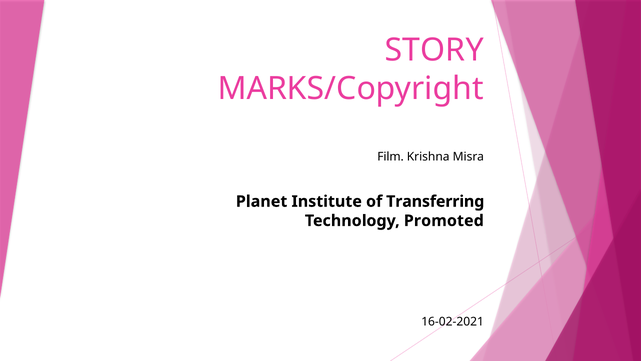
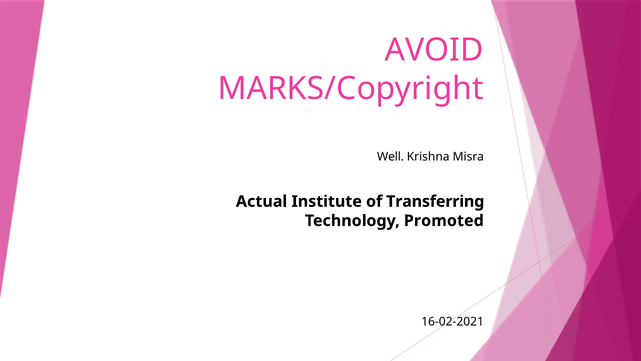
STORY: STORY -> AVOID
Film: Film -> Well
Planet: Planet -> Actual
